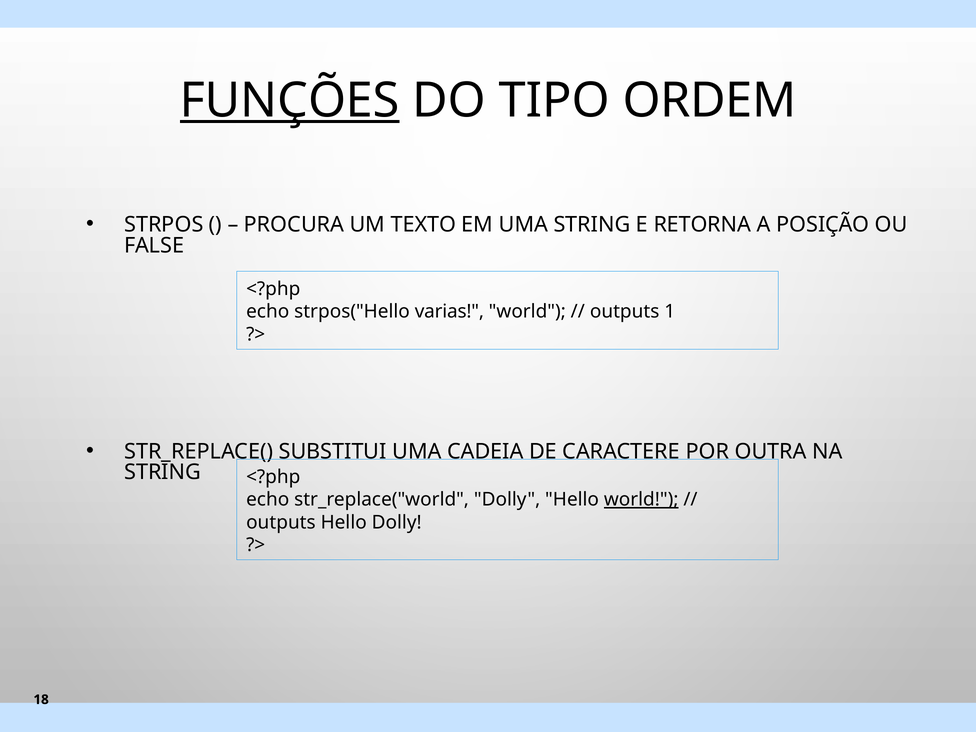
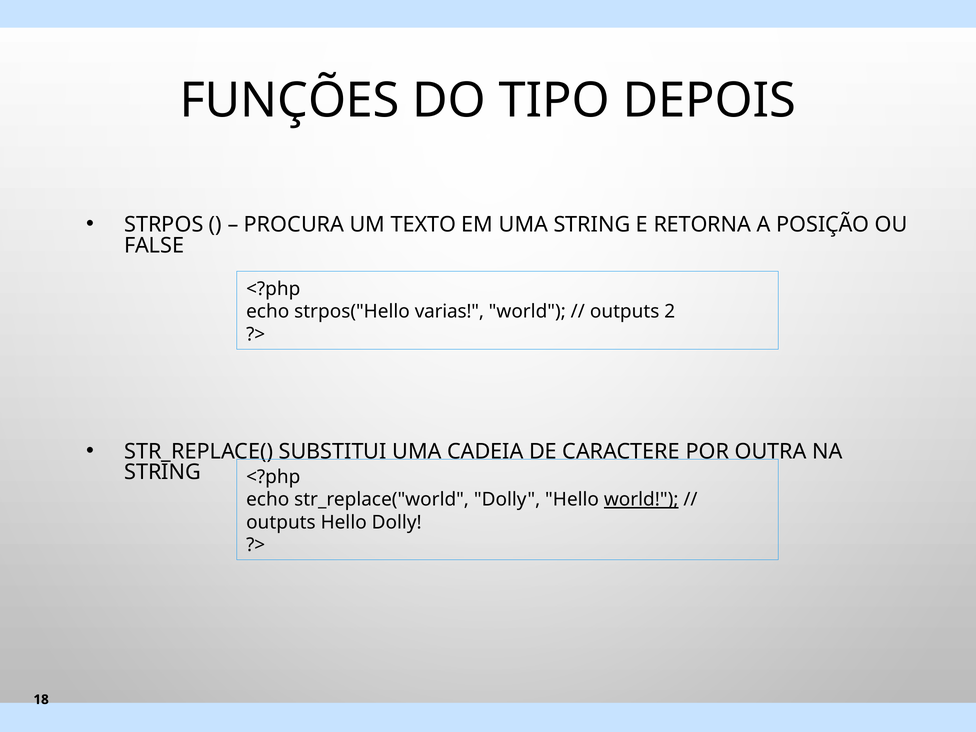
FUNÇÕES underline: present -> none
ORDEM: ORDEM -> DEPOIS
1: 1 -> 2
